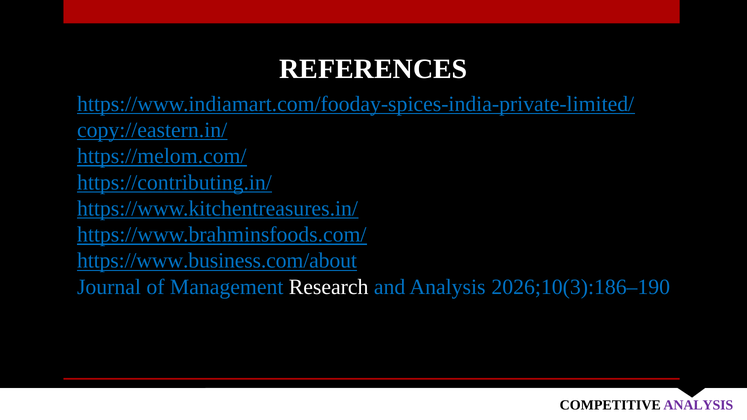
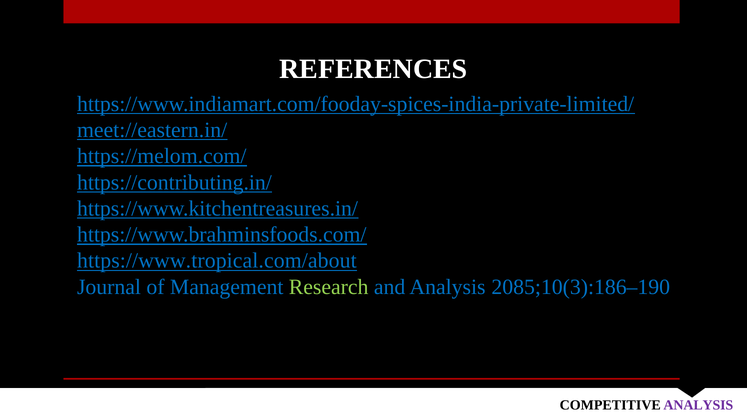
copy://eastern.in/: copy://eastern.in/ -> meet://eastern.in/
https://www.business.com/about: https://www.business.com/about -> https://www.tropical.com/about
Research colour: white -> light green
2026;10(3):186–190: 2026;10(3):186–190 -> 2085;10(3):186–190
